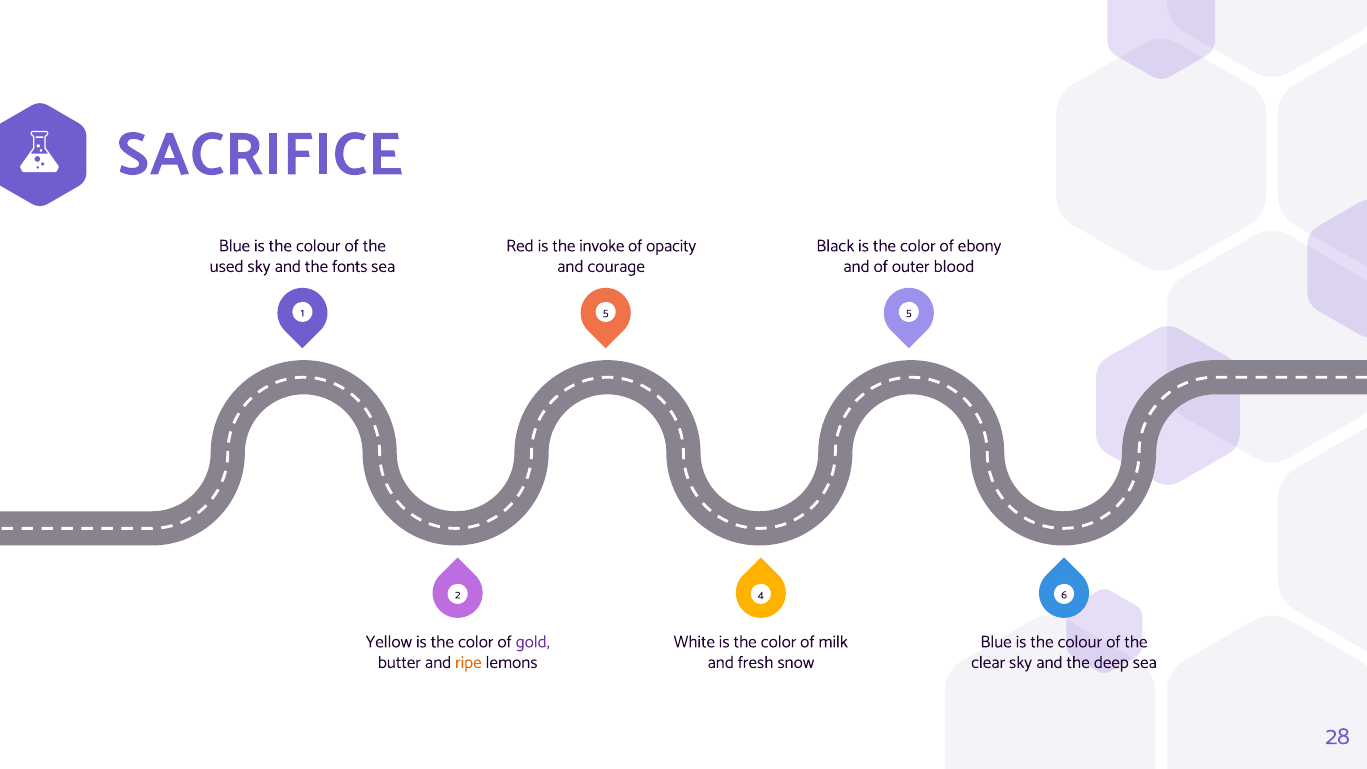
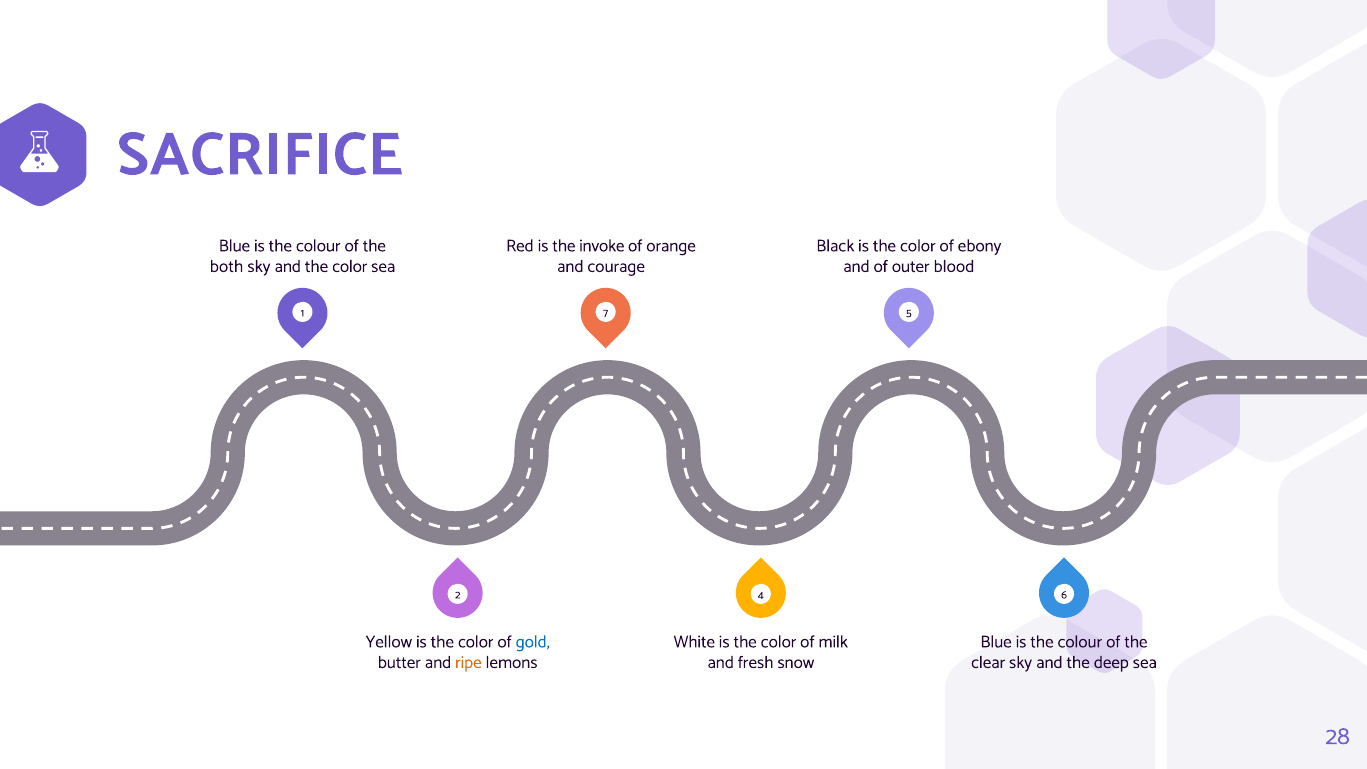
opacity: opacity -> orange
used: used -> both
and the fonts: fonts -> color
1 5: 5 -> 7
gold colour: purple -> blue
